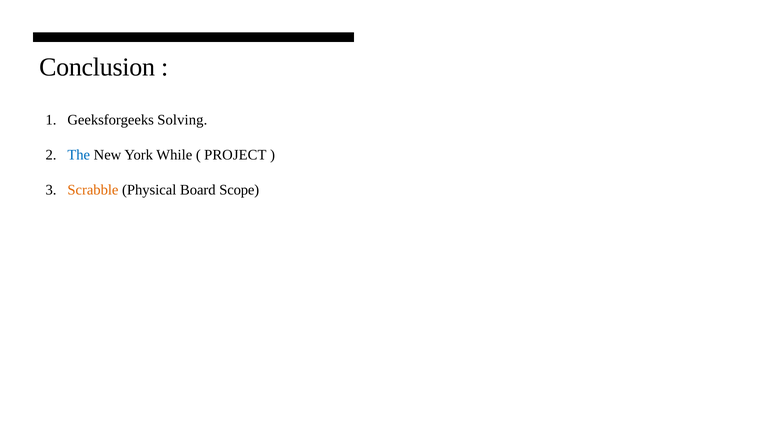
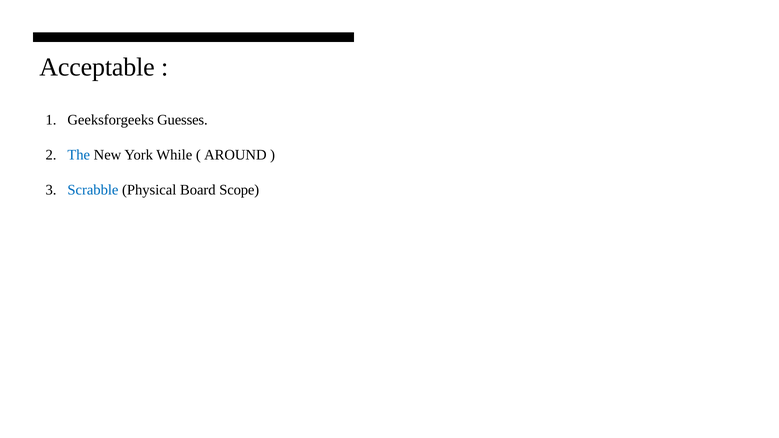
Conclusion: Conclusion -> Acceptable
Solving: Solving -> Guesses
PROJECT: PROJECT -> AROUND
Scrabble colour: orange -> blue
